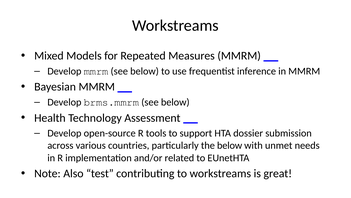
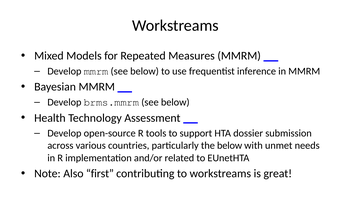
test: test -> first
